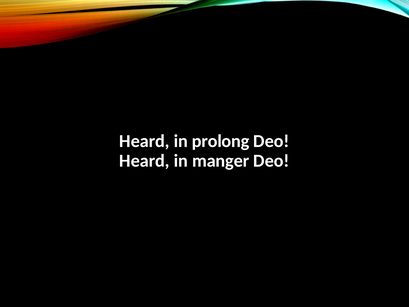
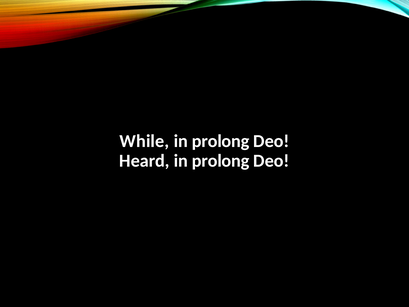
Heard at (144, 141): Heard -> While
manger at (221, 161): manger -> prolong
